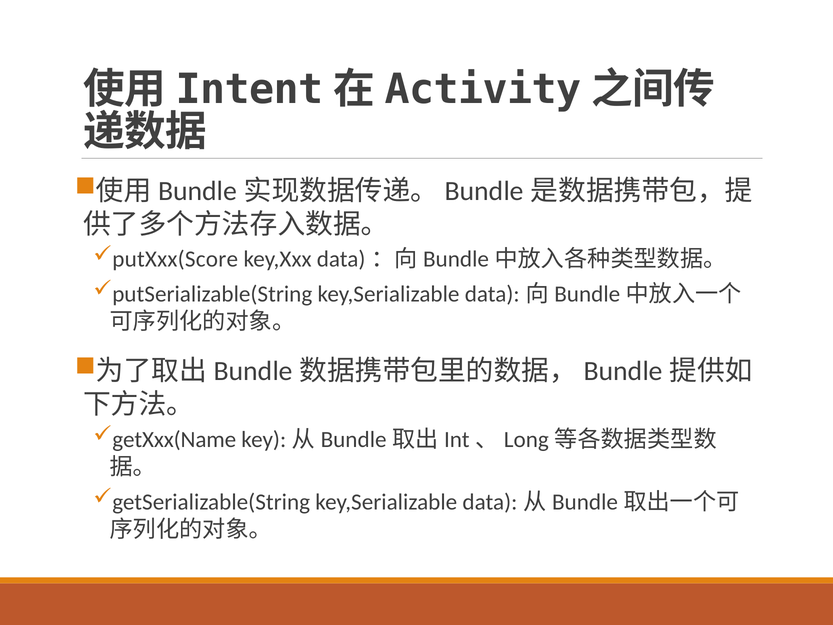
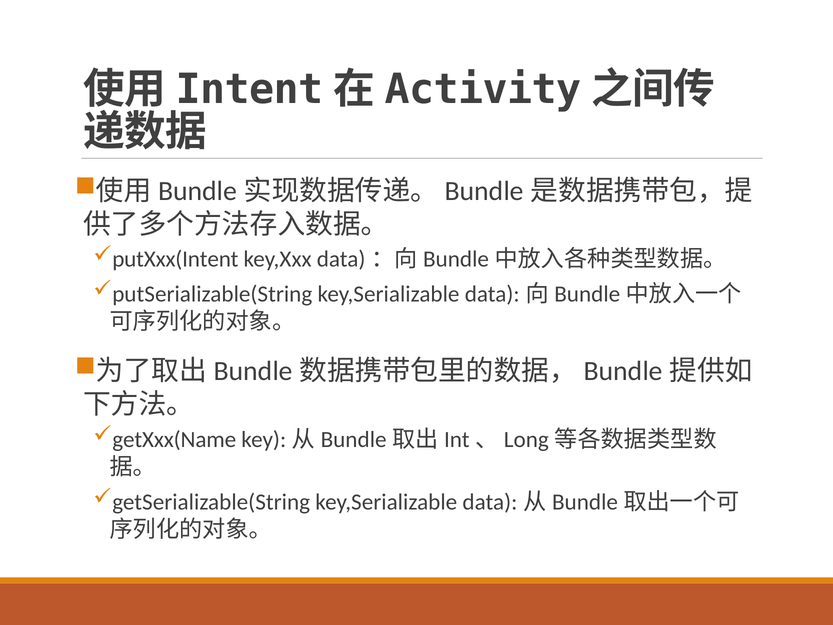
putXxx(Score: putXxx(Score -> putXxx(Intent
